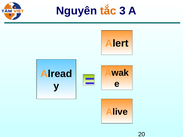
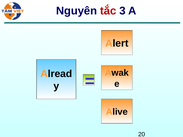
tắc colour: orange -> red
